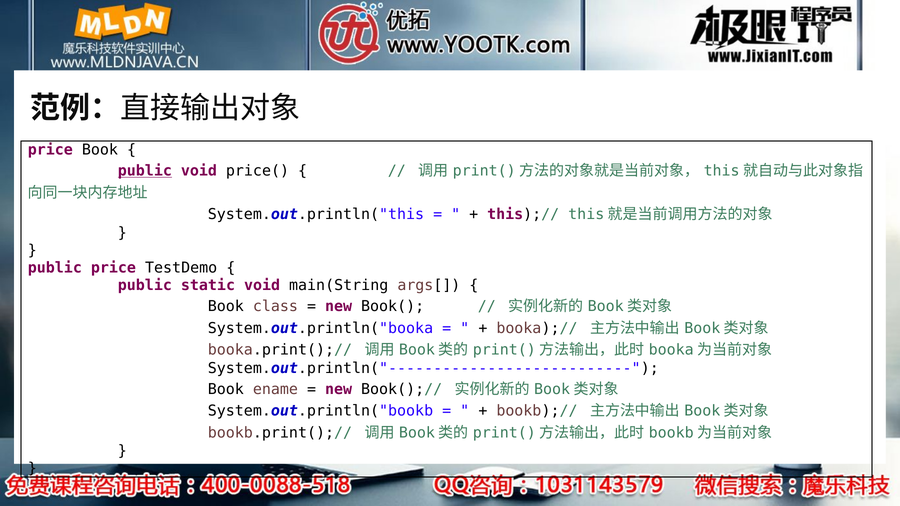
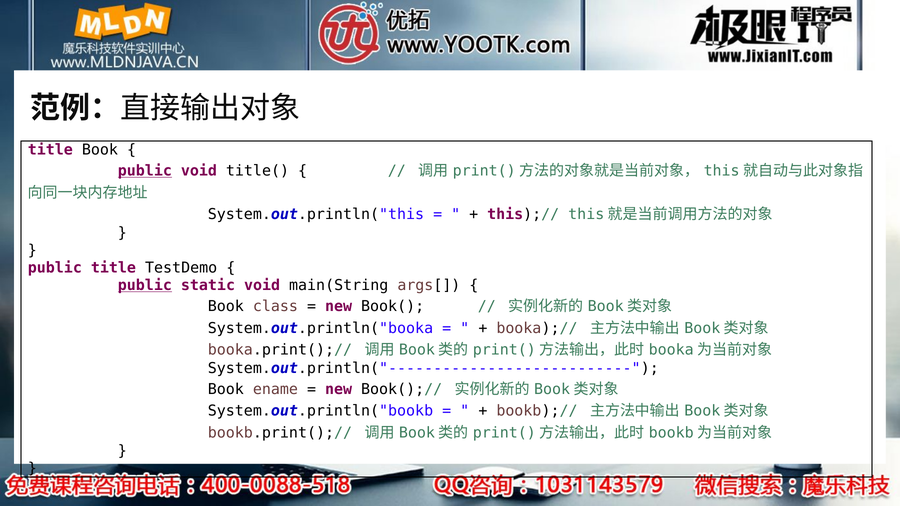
price at (50, 150): price -> title
price(: price( -> title(
public price: price -> title
public at (145, 285) underline: none -> present
